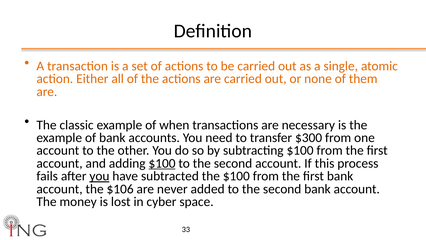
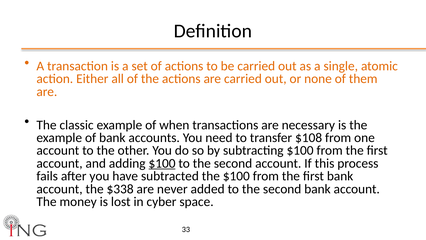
$300: $300 -> $108
you at (99, 176) underline: present -> none
$106: $106 -> $338
